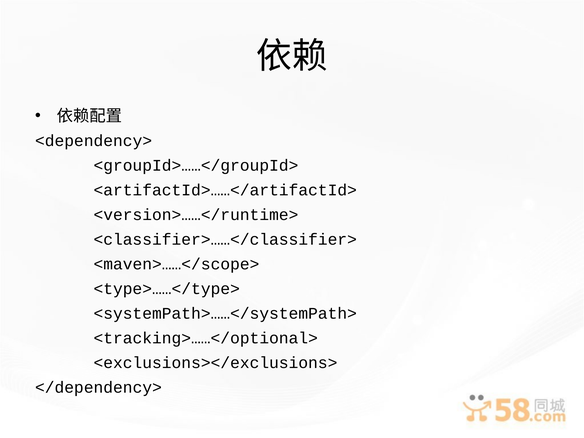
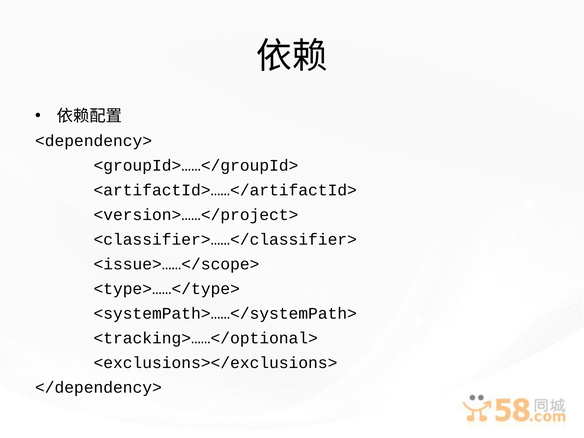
<version>……</runtime>: <version>……</runtime> -> <version>……</project>
<maven>……</scope>: <maven>……</scope> -> <issue>……</scope>
